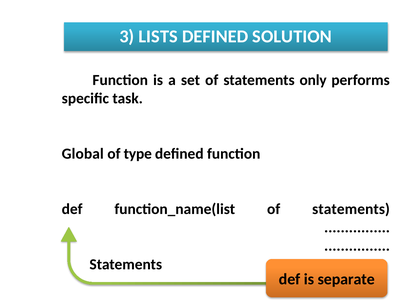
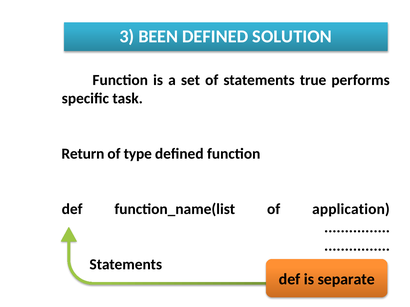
LISTS: LISTS -> BEEN
only: only -> true
Global: Global -> Return
function_name(list of statements: statements -> application
